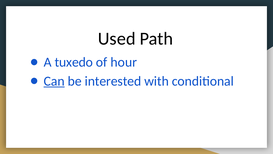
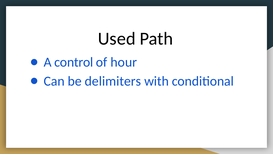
tuxedo: tuxedo -> control
Can underline: present -> none
interested: interested -> delimiters
